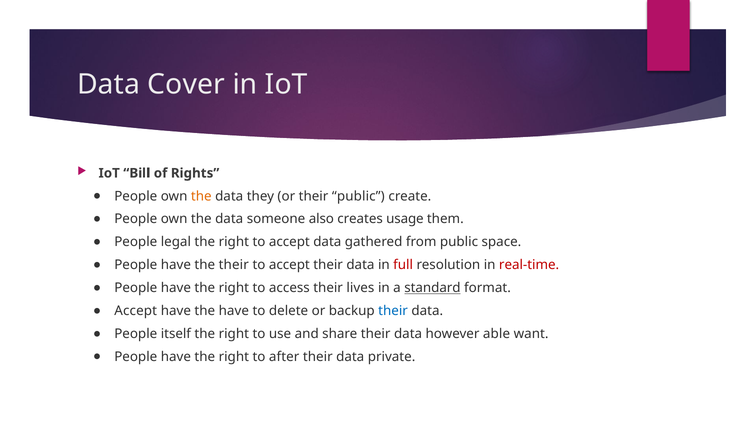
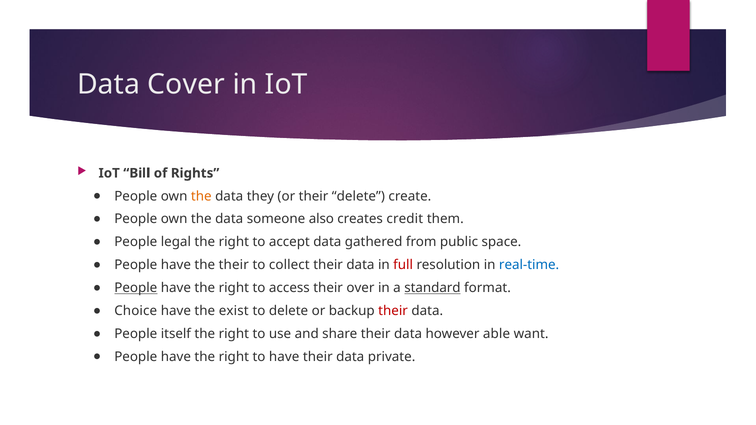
their public: public -> delete
usage: usage -> credit
accept at (289, 265): accept -> collect
real-time colour: red -> blue
People at (136, 288) underline: none -> present
lives: lives -> over
Accept at (136, 311): Accept -> Choice
the have: have -> exist
their at (393, 311) colour: blue -> red
to after: after -> have
